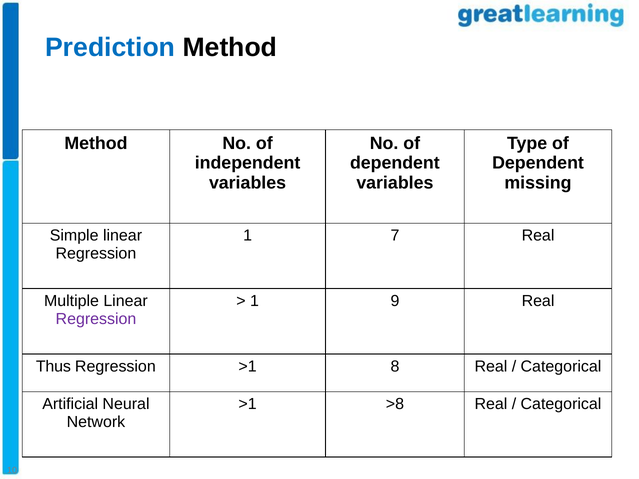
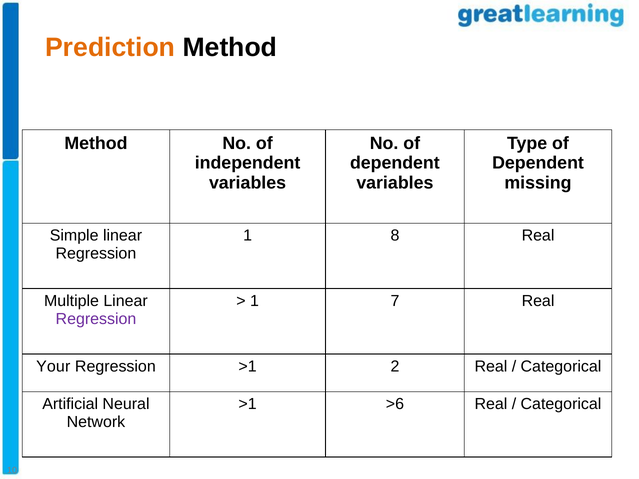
Prediction colour: blue -> orange
7: 7 -> 8
9: 9 -> 7
Thus: Thus -> Your
8: 8 -> 2
>8: >8 -> >6
